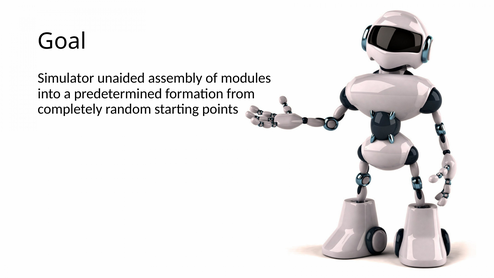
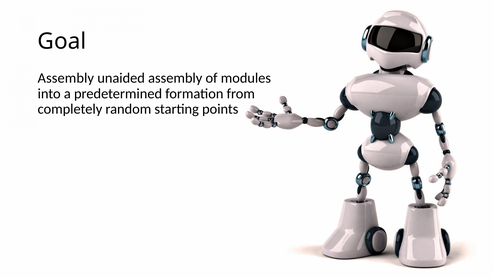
Simulator at (66, 78): Simulator -> Assembly
